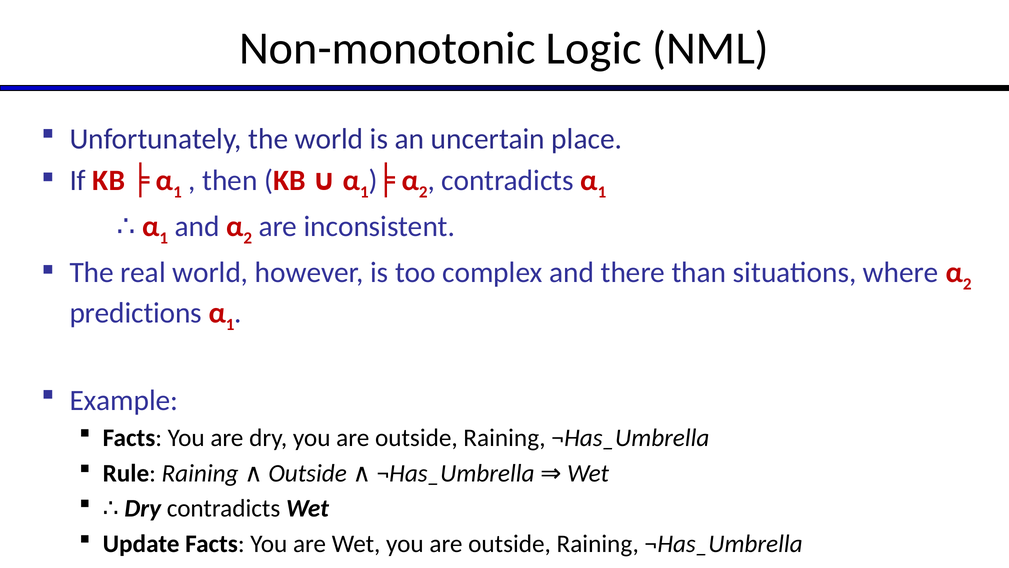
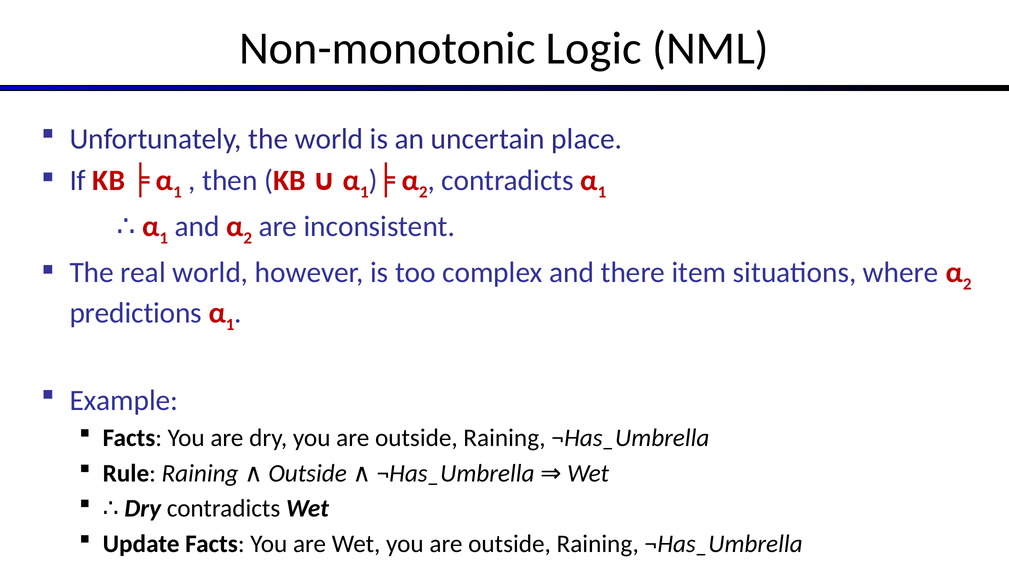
than: than -> item
